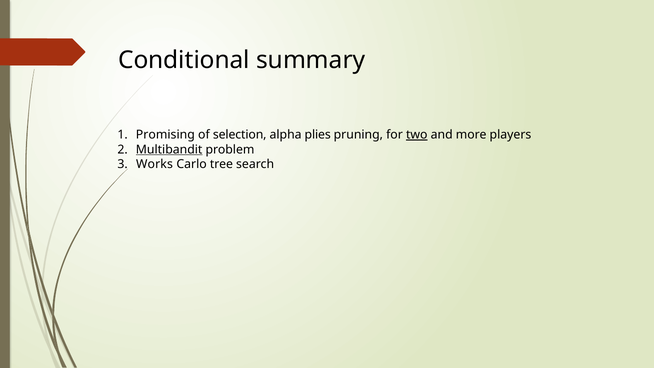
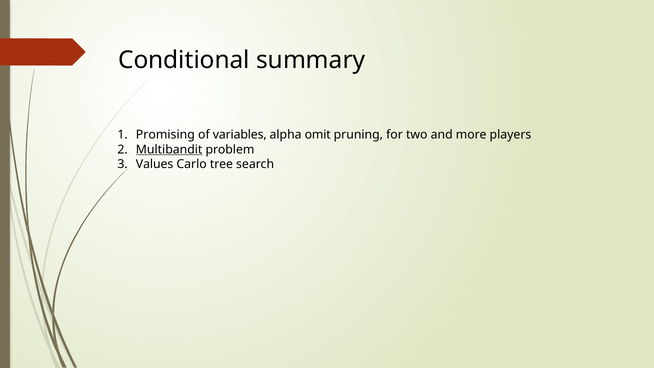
selection: selection -> variables
plies: plies -> omit
two underline: present -> none
Works: Works -> Values
